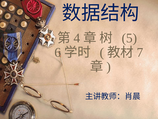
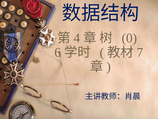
5: 5 -> 0
